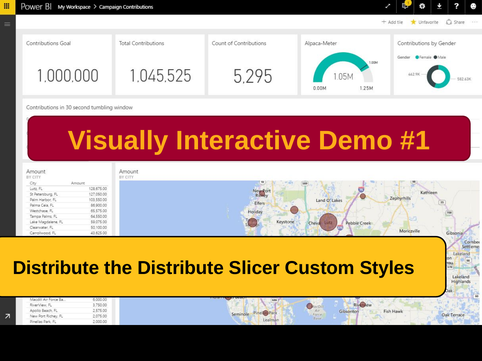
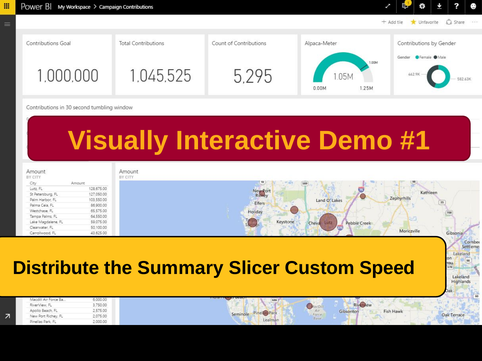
the Distribute: Distribute -> Summary
Styles: Styles -> Speed
